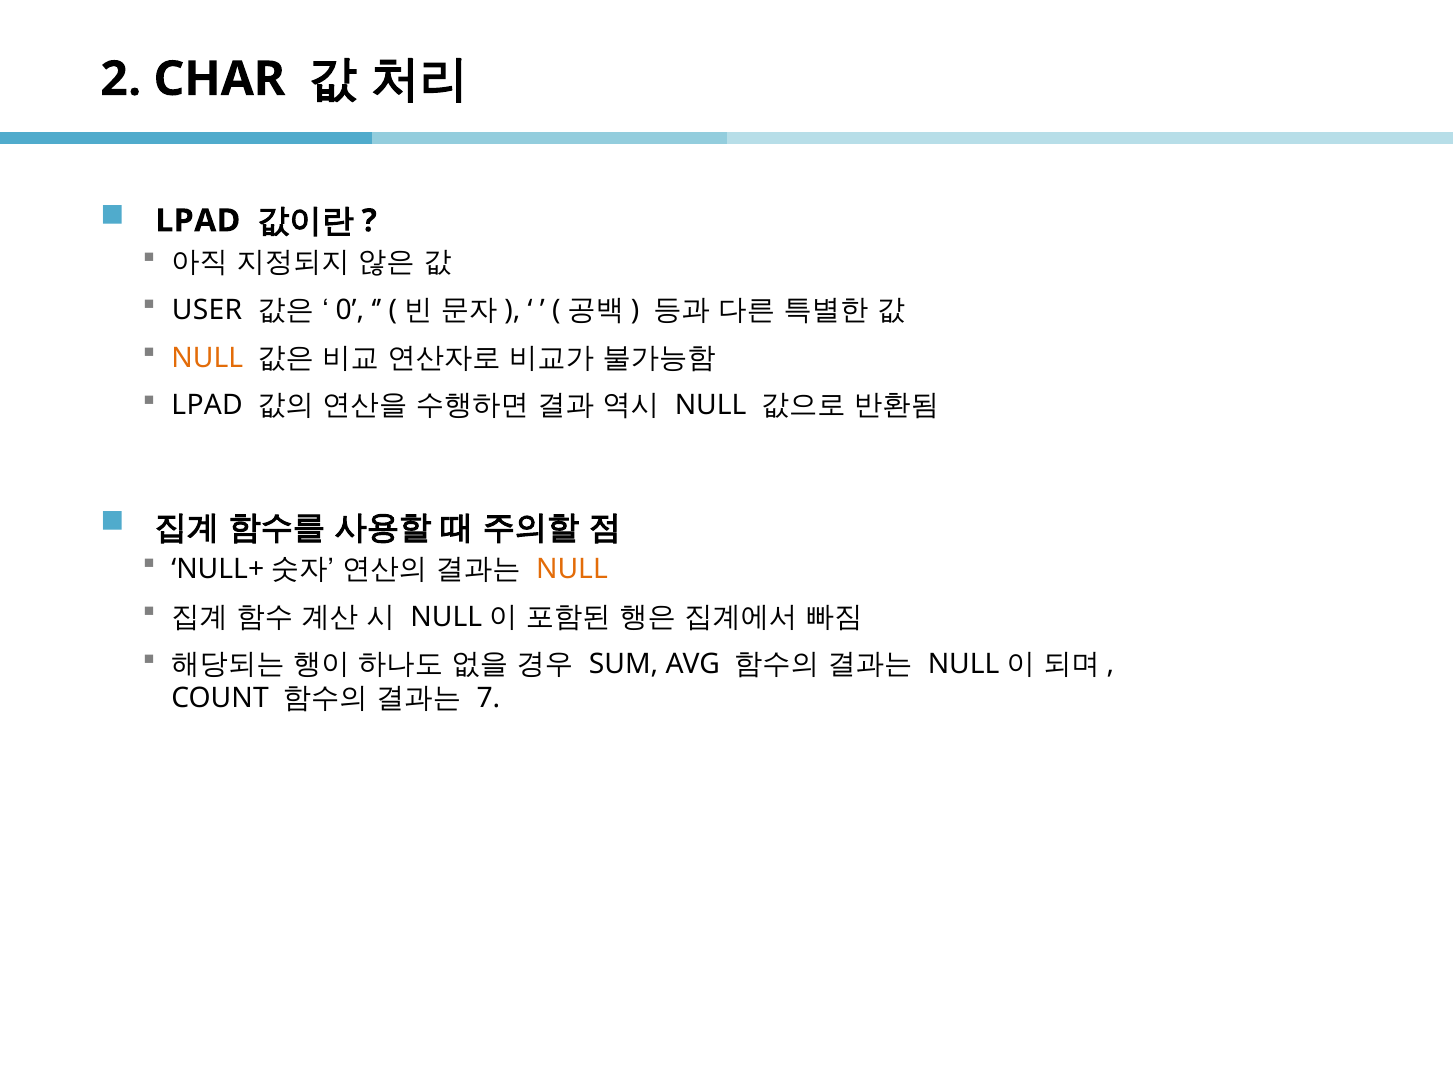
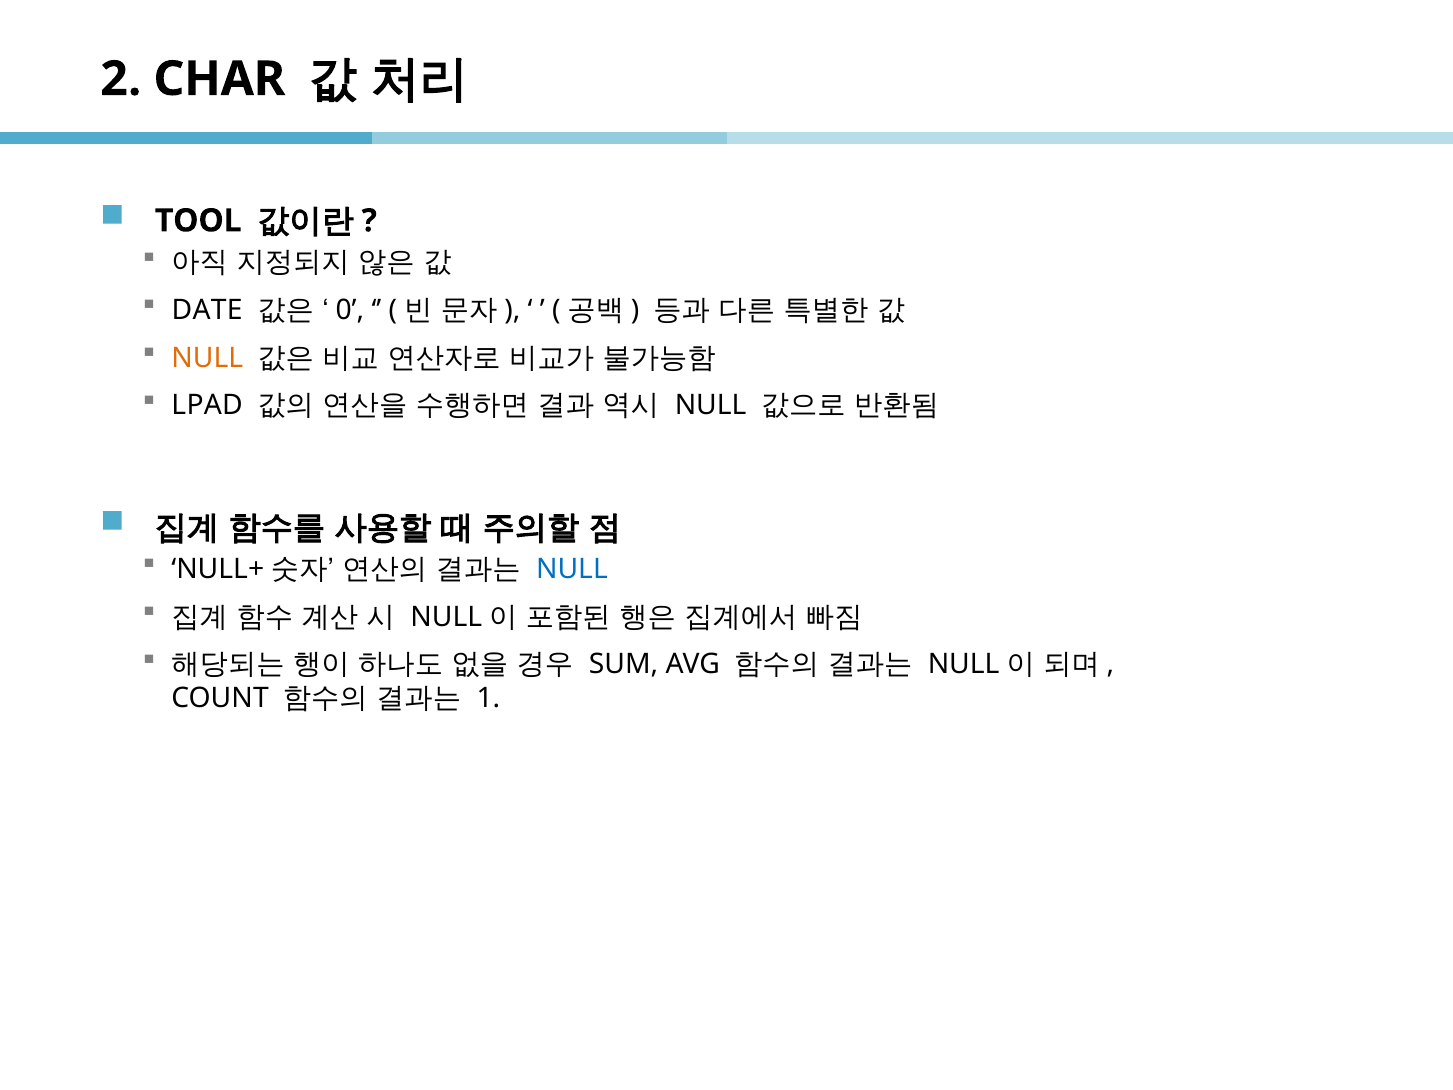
LPAD at (198, 221): LPAD -> TOOL
USER: USER -> DATE
NULL at (572, 569) colour: orange -> blue
7: 7 -> 1
